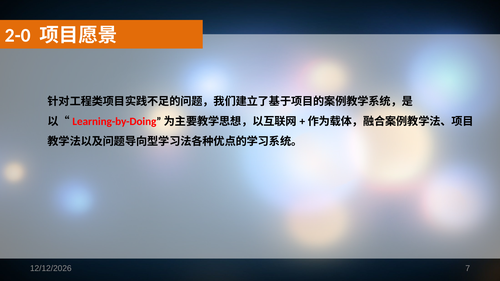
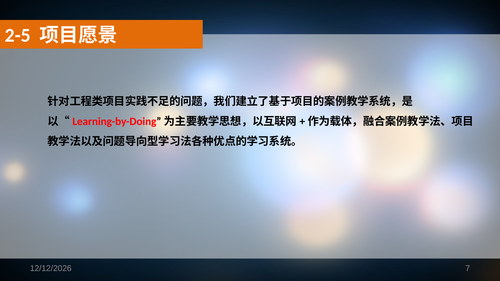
2-0: 2-0 -> 2-5
